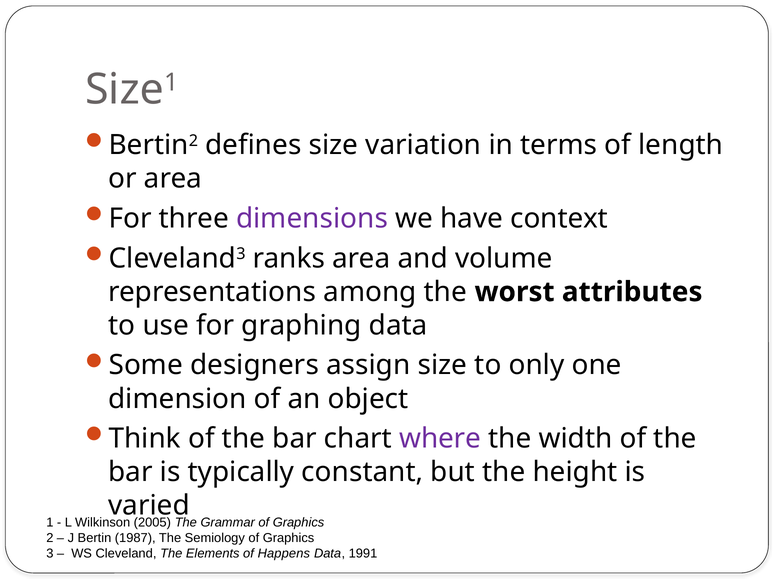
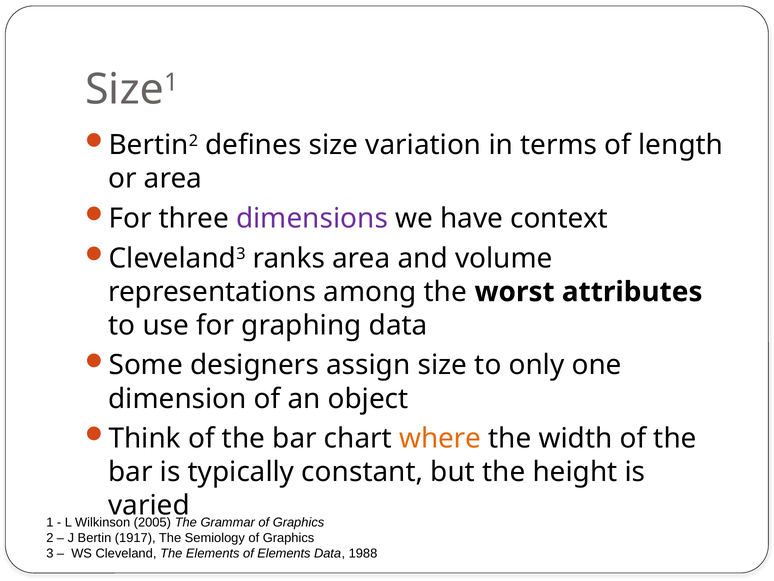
where colour: purple -> orange
1987: 1987 -> 1917
of Happens: Happens -> Elements
1991: 1991 -> 1988
